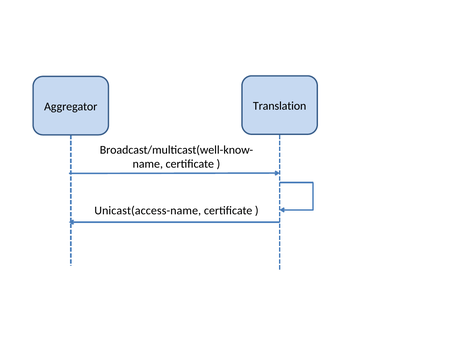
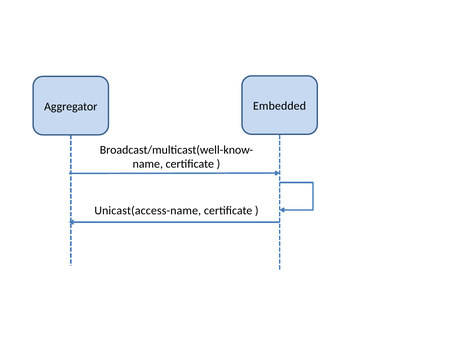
Translation: Translation -> Embedded
